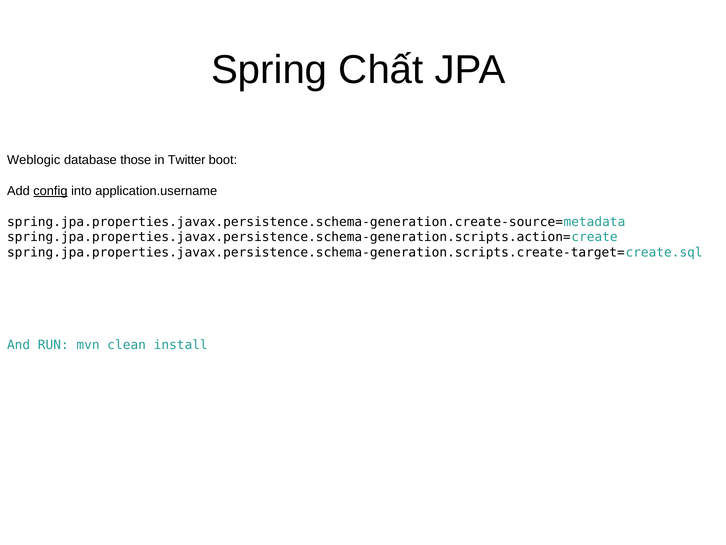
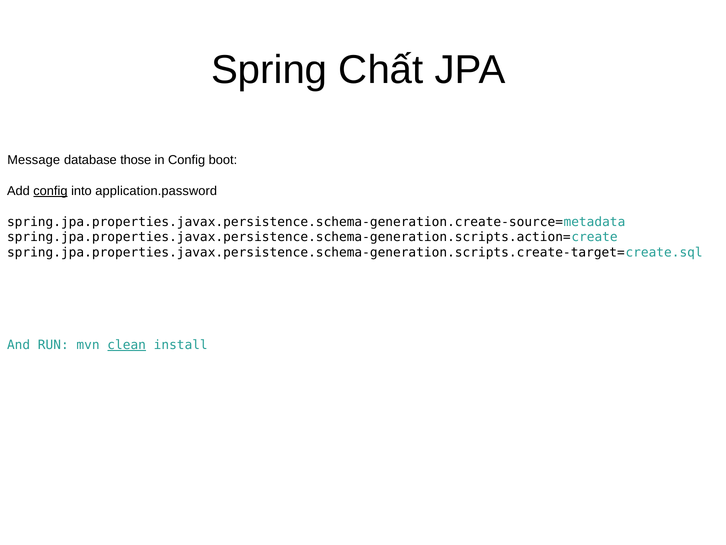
Weblogic: Weblogic -> Message
in Twitter: Twitter -> Config
application.username: application.username -> application.password
clean underline: none -> present
